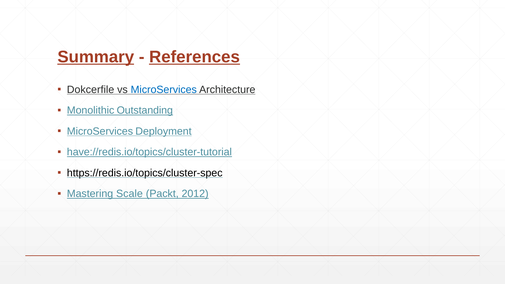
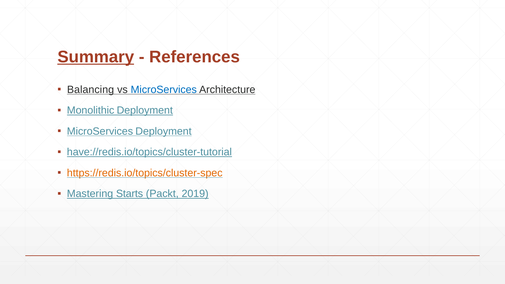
References underline: present -> none
Dokcerfile: Dokcerfile -> Balancing
Monolithic Outstanding: Outstanding -> Deployment
https://redis.io/topics/cluster-spec colour: black -> orange
Scale: Scale -> Starts
2012: 2012 -> 2019
